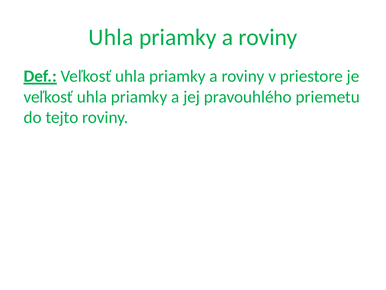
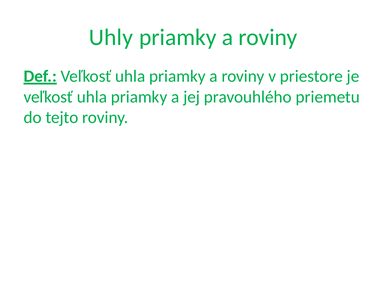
Uhla at (111, 37): Uhla -> Uhly
